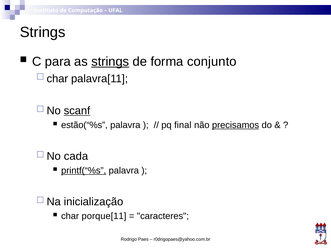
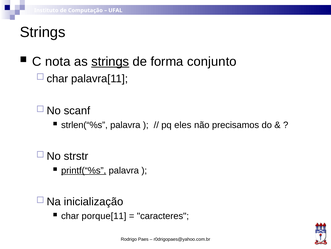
para: para -> nota
scanf underline: present -> none
estão(“%s: estão(“%s -> strlen(“%s
final: final -> eles
precisamos underline: present -> none
cada: cada -> strstr
